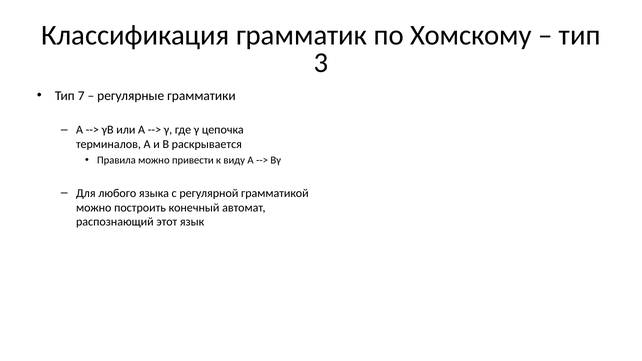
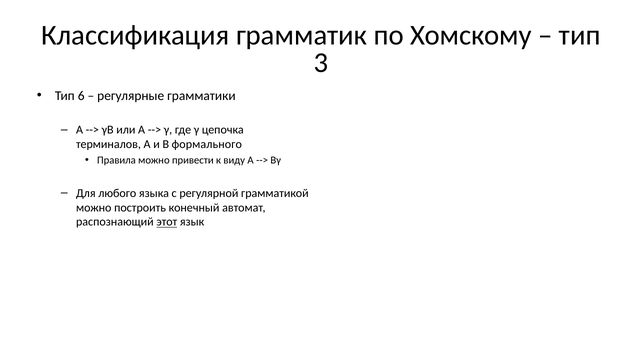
7: 7 -> 6
раскрывается: раскрывается -> формального
этот underline: none -> present
